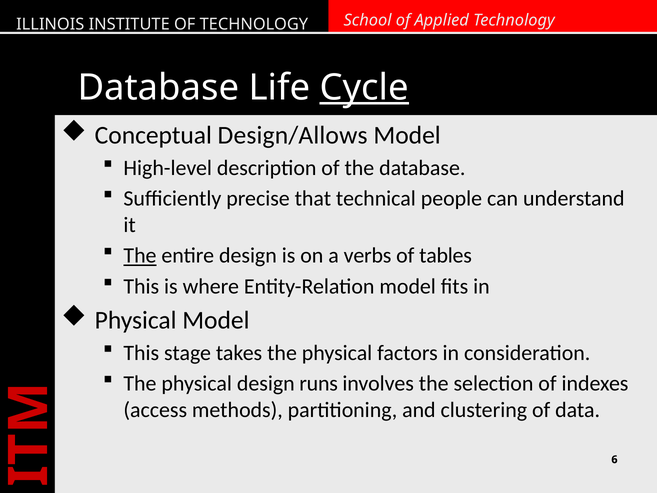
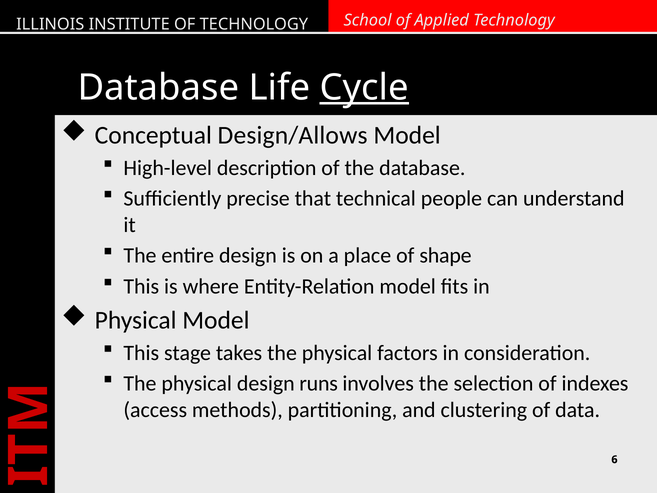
The at (140, 256) underline: present -> none
verbs: verbs -> place
tables: tables -> shape
